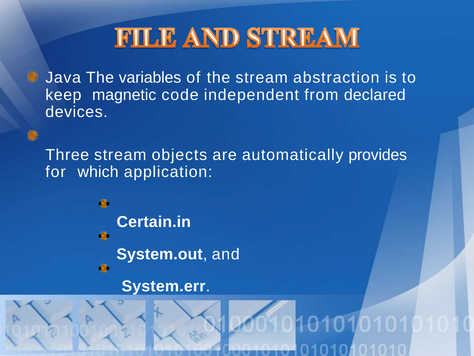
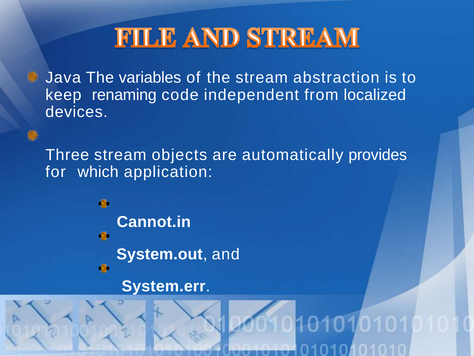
magnetic: magnetic -> renaming
declared: declared -> localized
Certain.in: Certain.in -> Cannot.in
